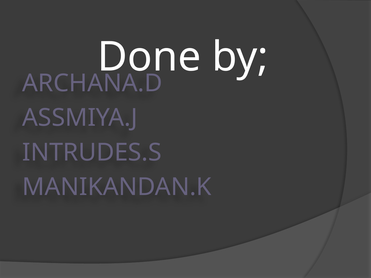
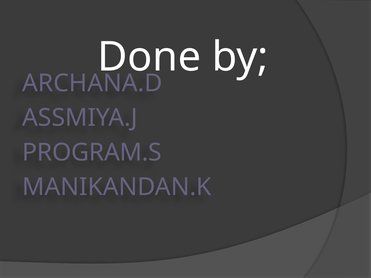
INTRUDES.S: INTRUDES.S -> PROGRAM.S
